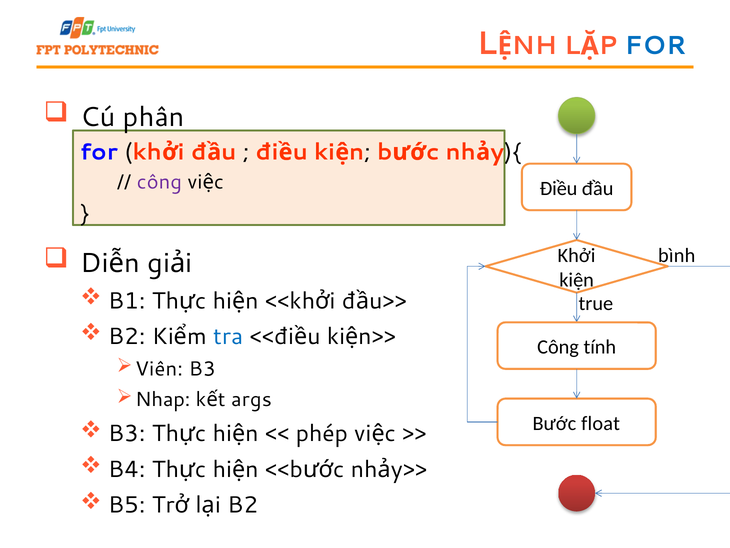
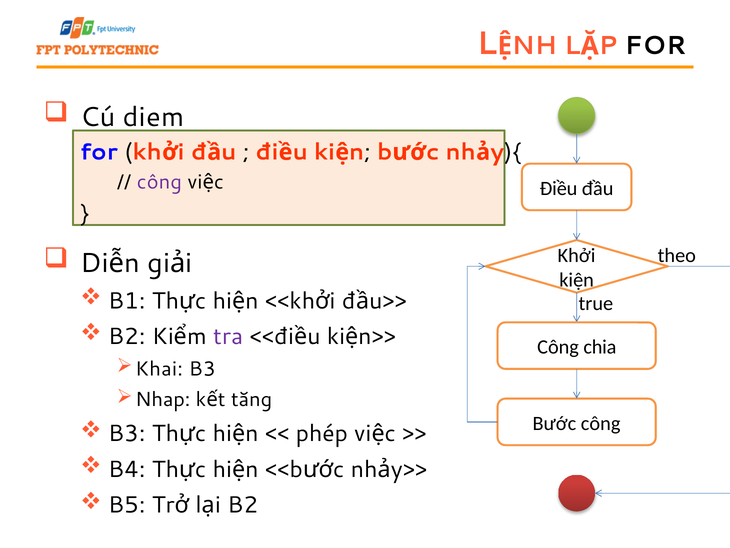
FOR at (656, 46) colour: blue -> black
phân: phân -> diem
bình: bình -> theo
tra colour: blue -> purple
tính: tính -> chia
Viên: Viên -> Khai
args: args -> tăng
Bước float: float -> công
